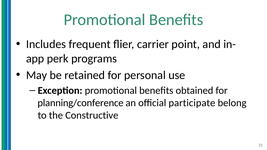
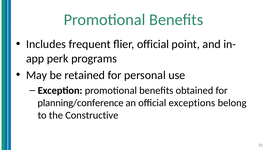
flier carrier: carrier -> official
participate: participate -> exceptions
